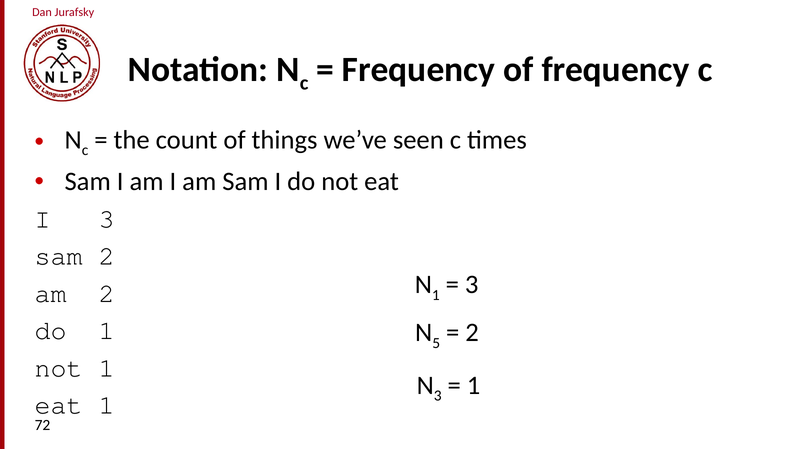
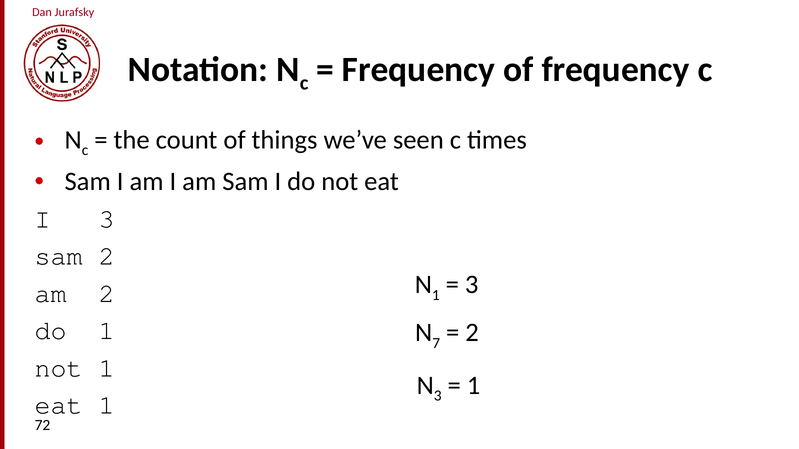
5: 5 -> 7
